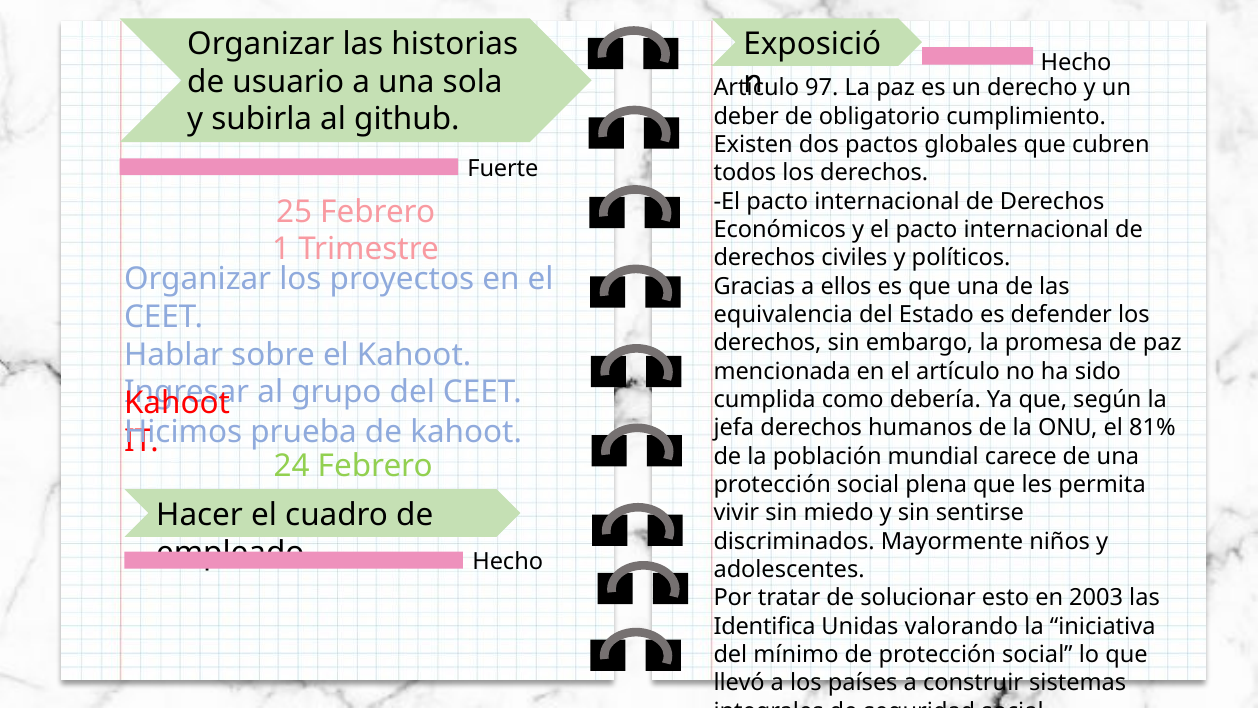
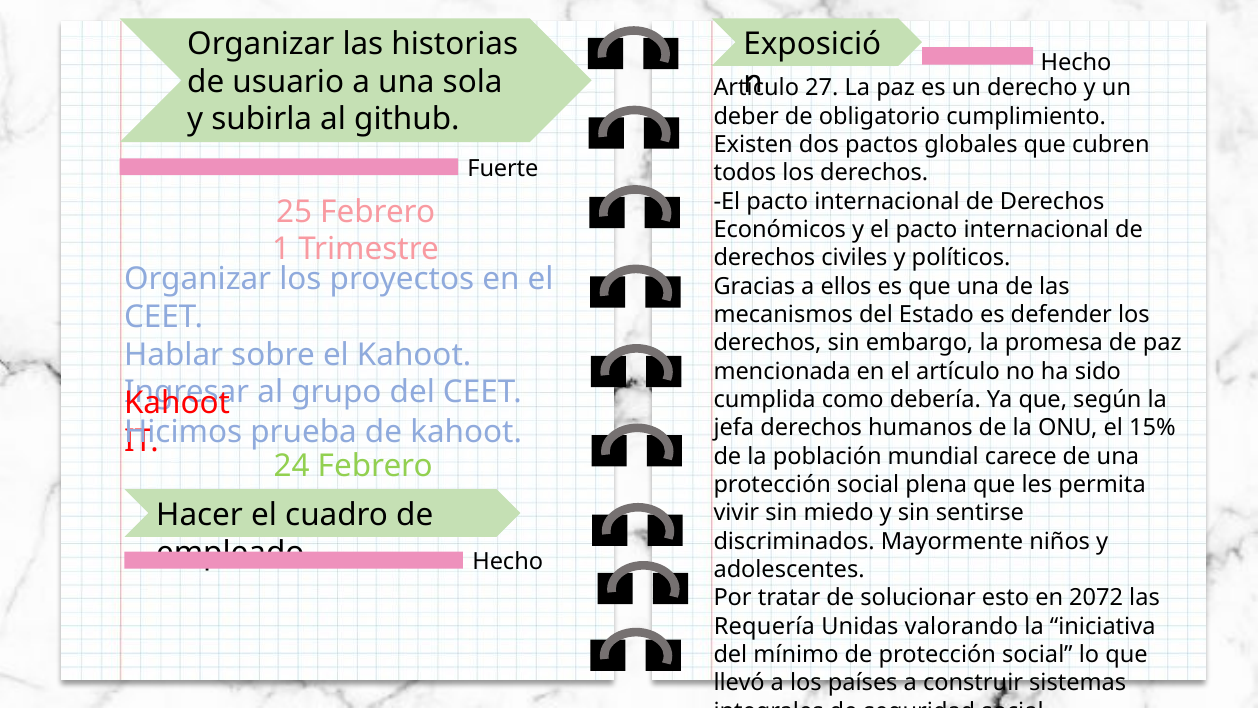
97: 97 -> 27
equivalencia: equivalencia -> mecanismos
81%: 81% -> 15%
2003: 2003 -> 2072
Identifica: Identifica -> Requería
